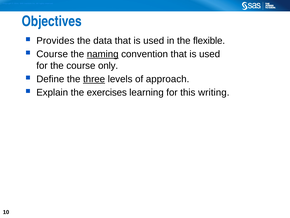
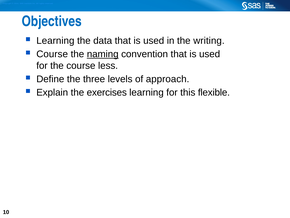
Provides at (55, 41): Provides -> Learning
flexible: flexible -> writing
only: only -> less
three underline: present -> none
writing: writing -> flexible
